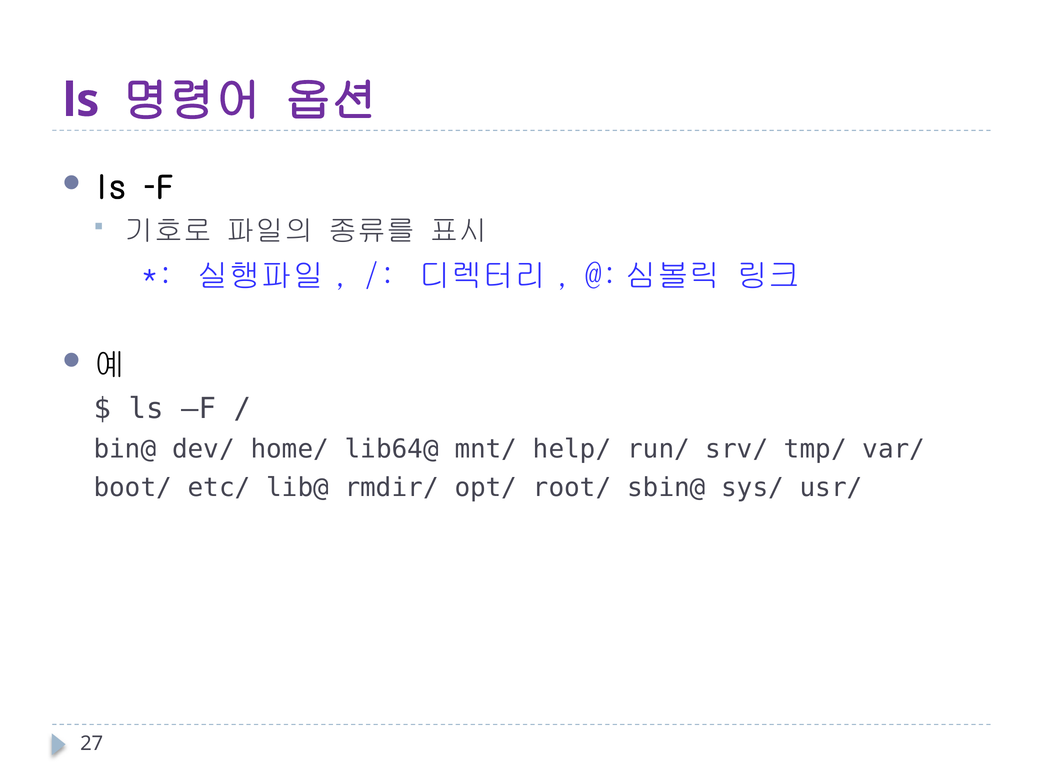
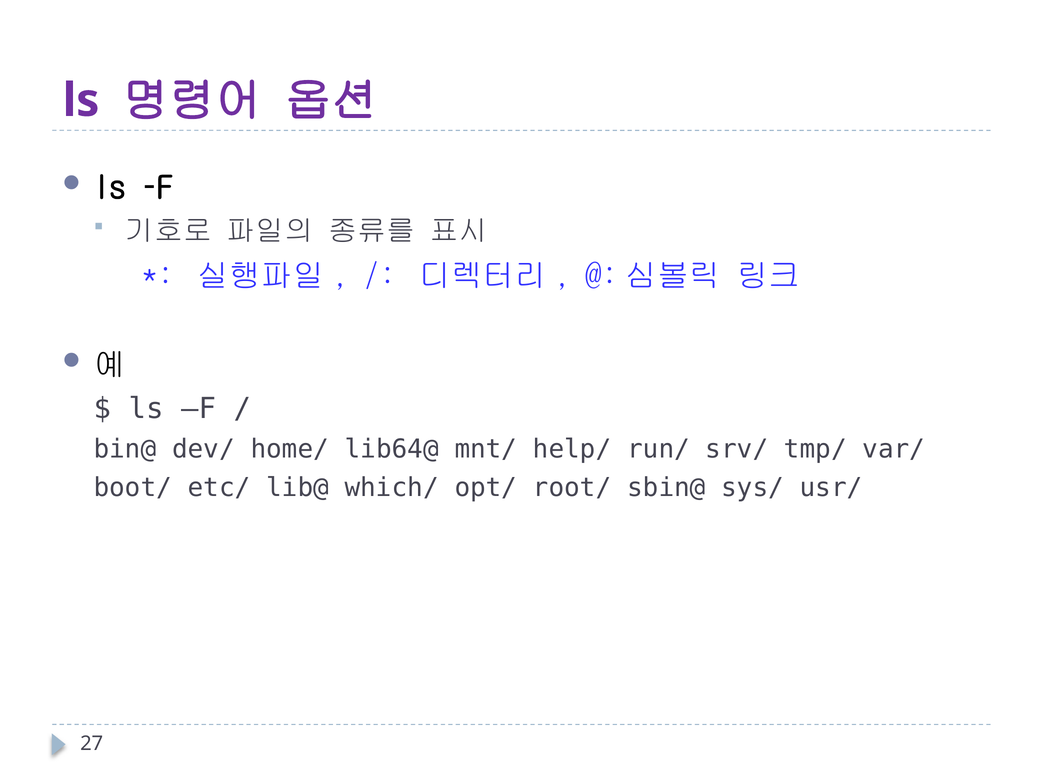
rmdir/: rmdir/ -> which/
